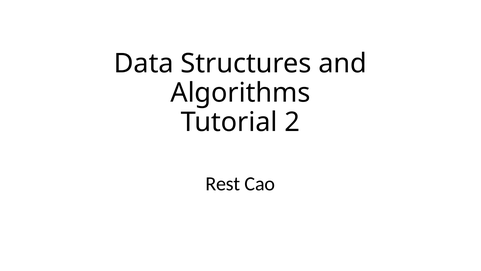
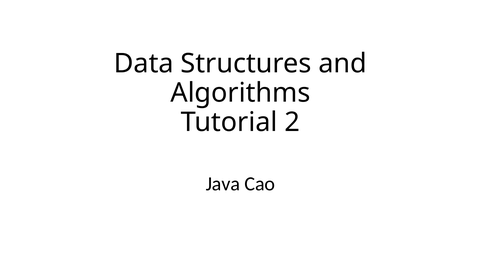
Rest: Rest -> Java
